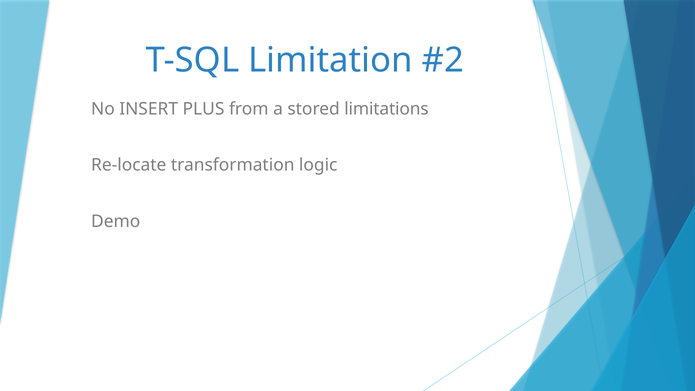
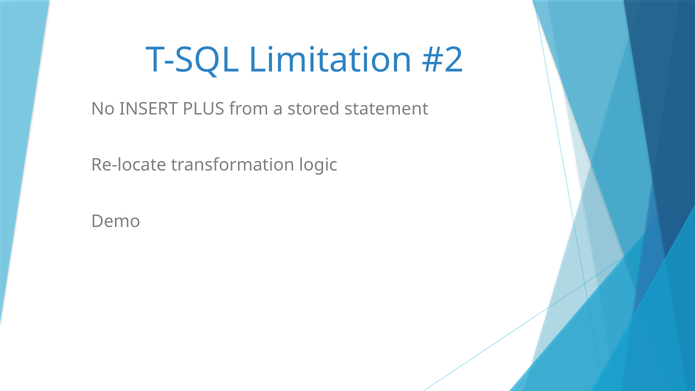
limitations: limitations -> statement
